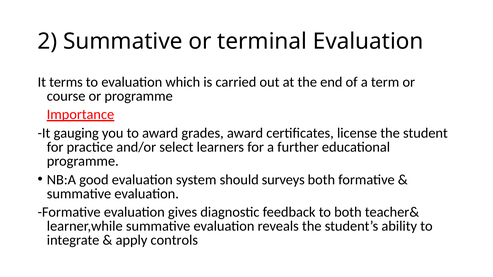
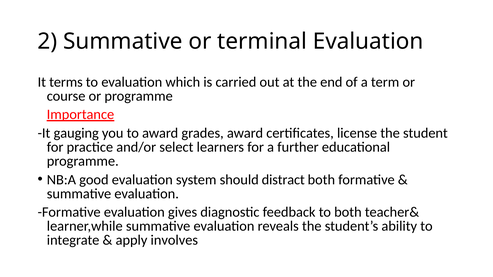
surveys: surveys -> distract
controls: controls -> involves
